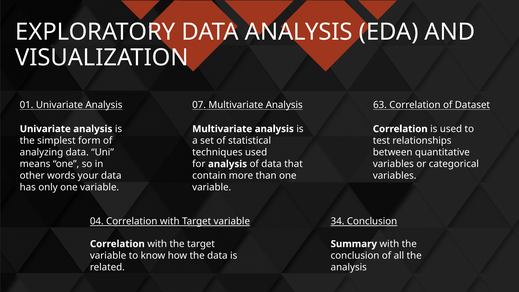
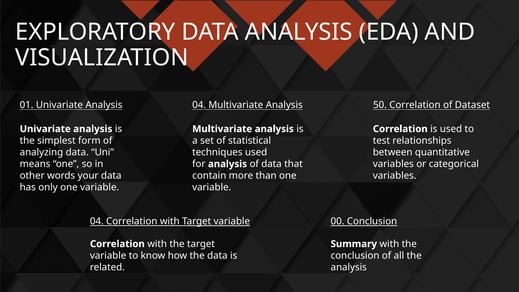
Analysis 07: 07 -> 04
63: 63 -> 50
34: 34 -> 00
